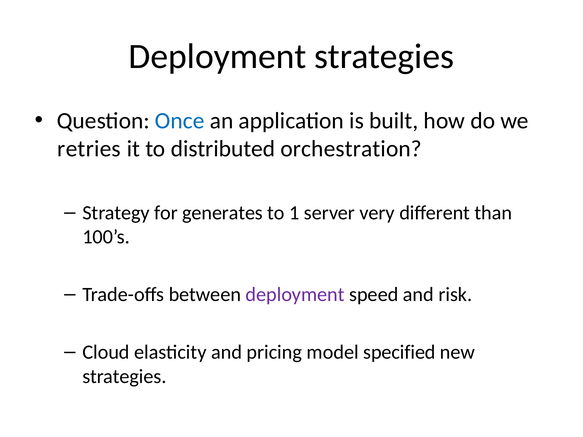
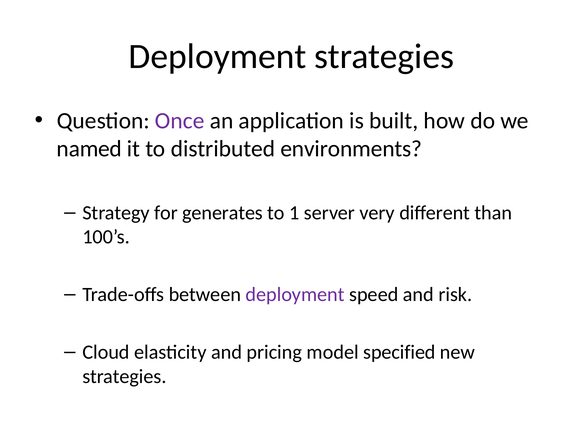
Once colour: blue -> purple
retries: retries -> named
orchestration: orchestration -> environments
